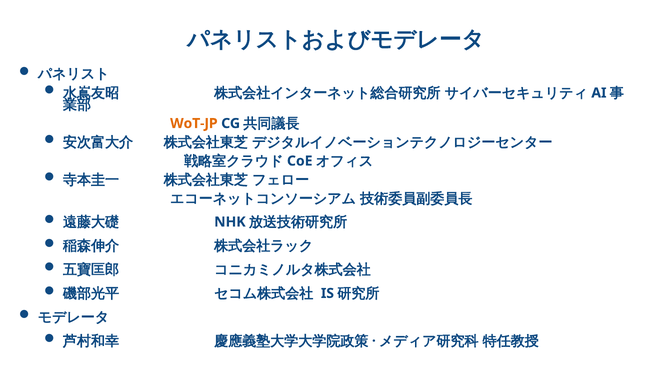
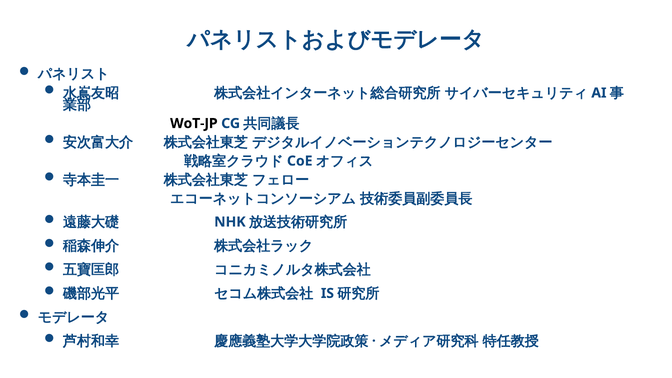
WoT-JP colour: orange -> black
